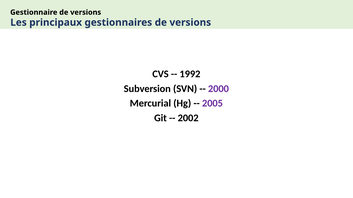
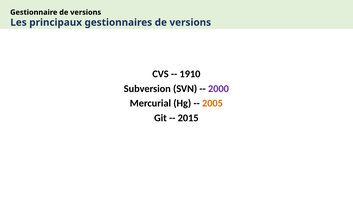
1992: 1992 -> 1910
2005 colour: purple -> orange
2002: 2002 -> 2015
